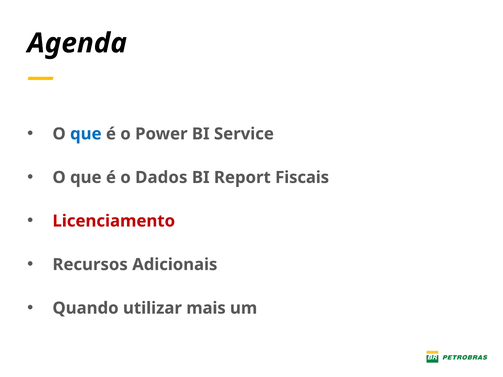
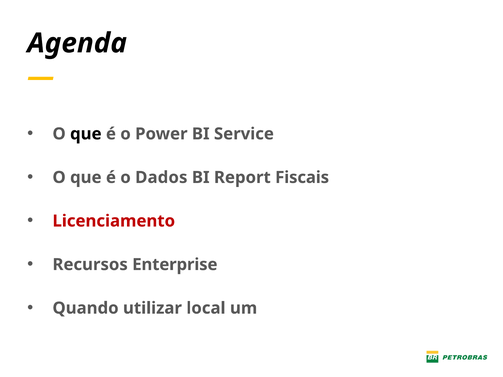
que at (86, 134) colour: blue -> black
Adicionais: Adicionais -> Enterprise
mais: mais -> local
